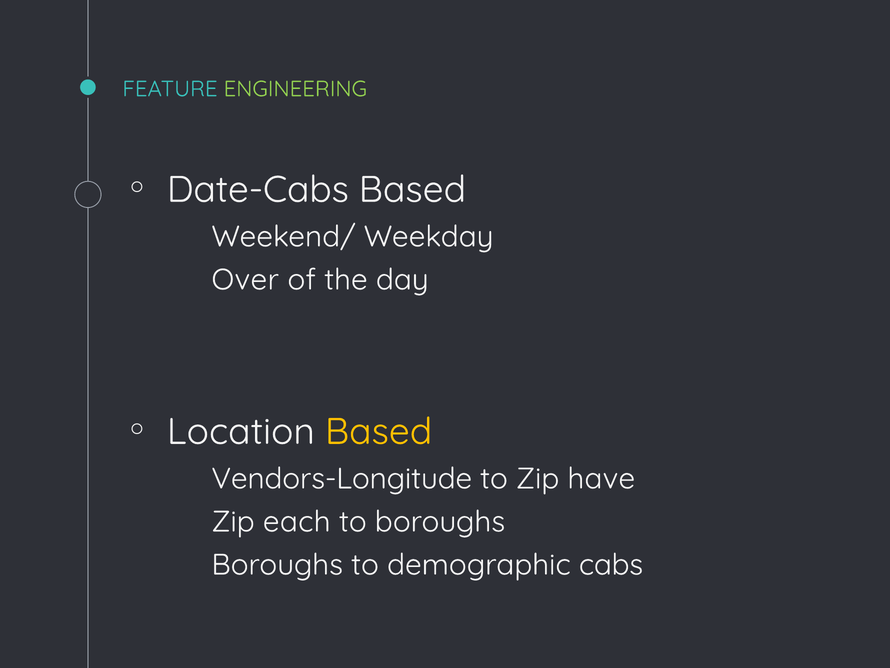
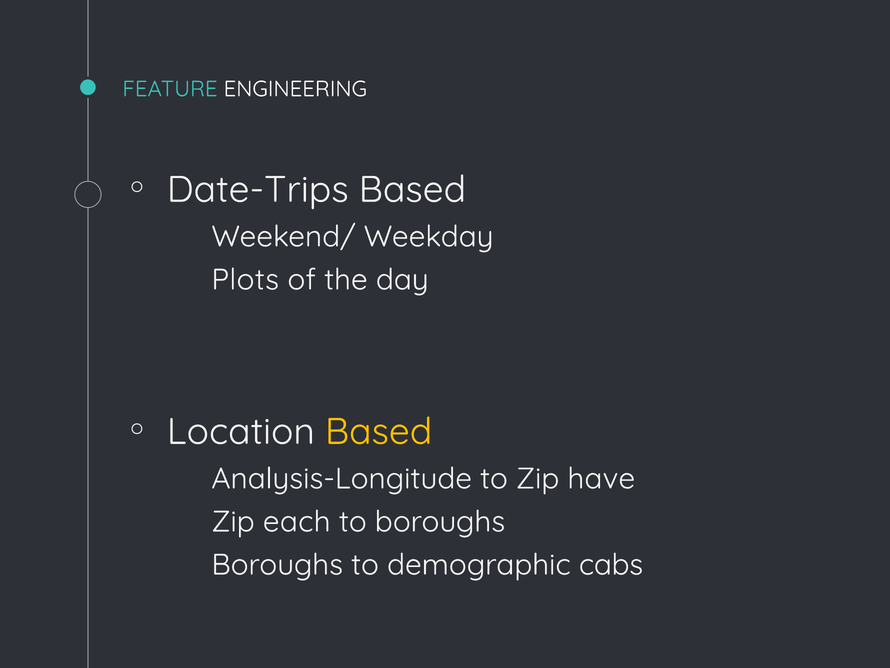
ENGINEERING colour: light green -> white
Date-Cabs: Date-Cabs -> Date-Trips
Over: Over -> Plots
Vendors-Longitude: Vendors-Longitude -> Analysis-Longitude
